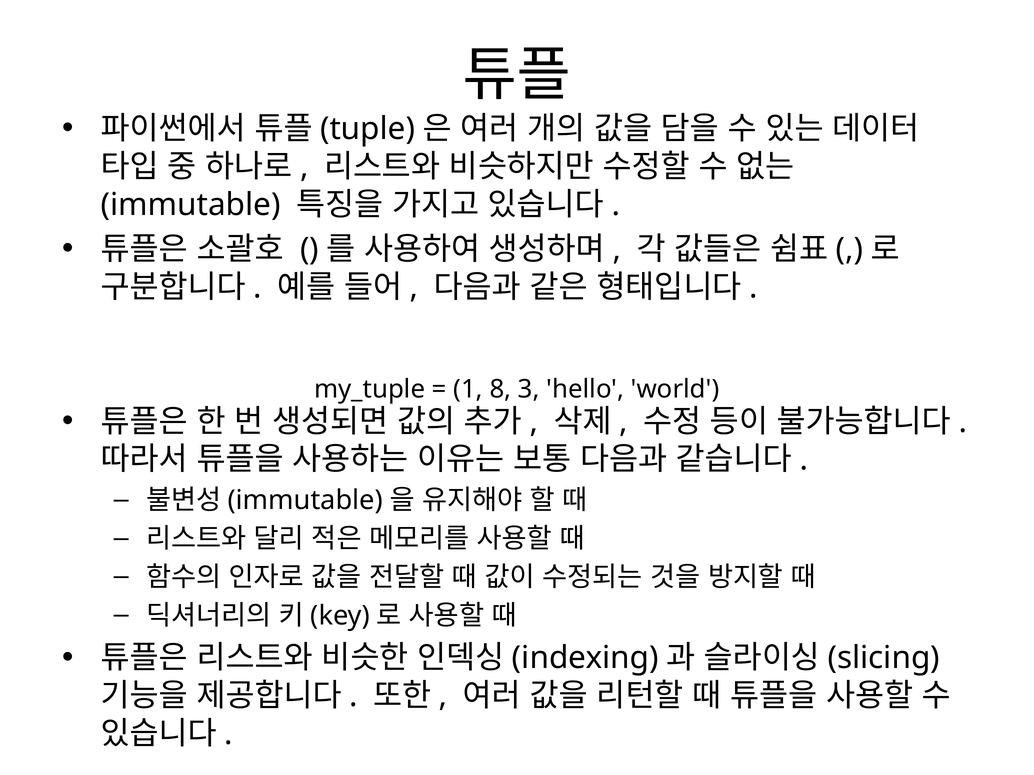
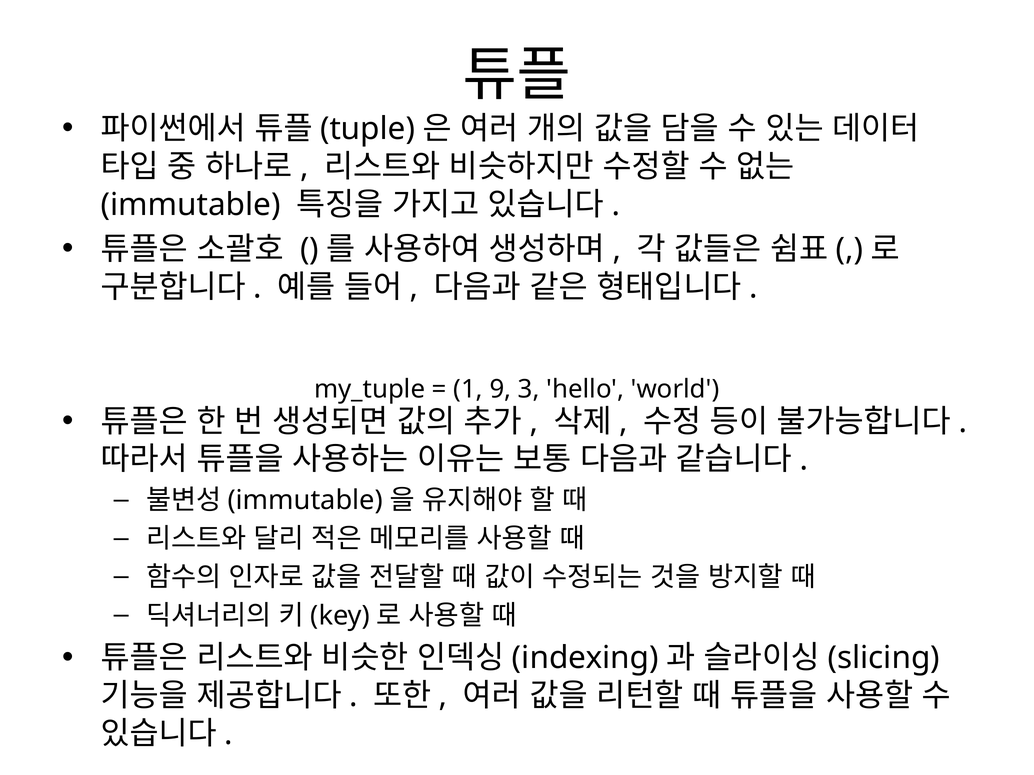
8: 8 -> 9
